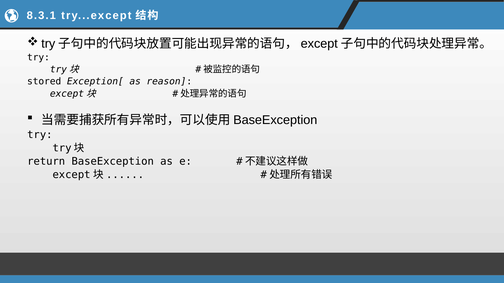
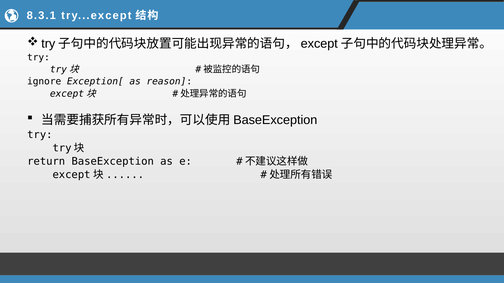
stored: stored -> ignore
